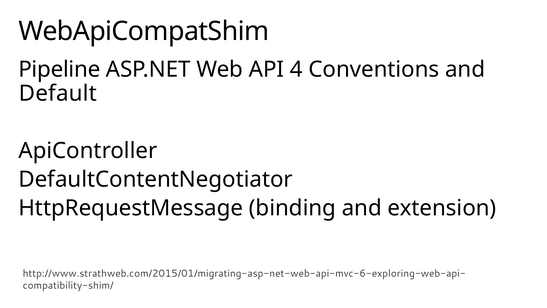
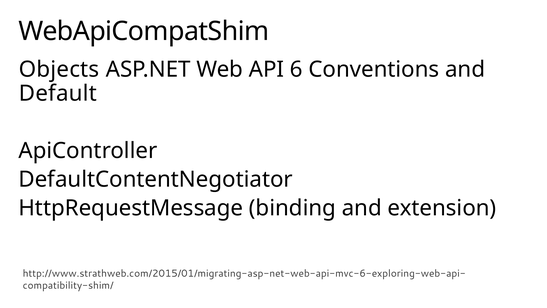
Pipeline: Pipeline -> Objects
4: 4 -> 6
